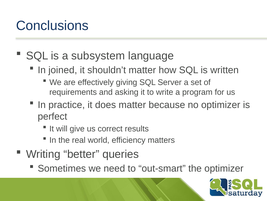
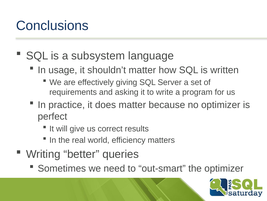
joined: joined -> usage
